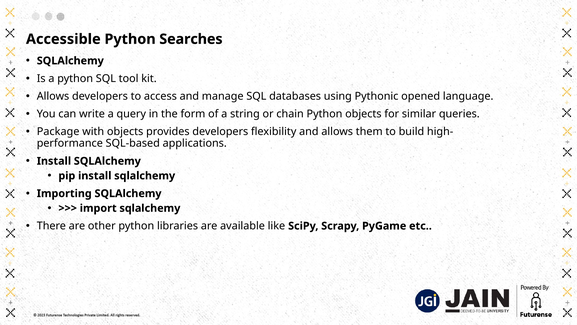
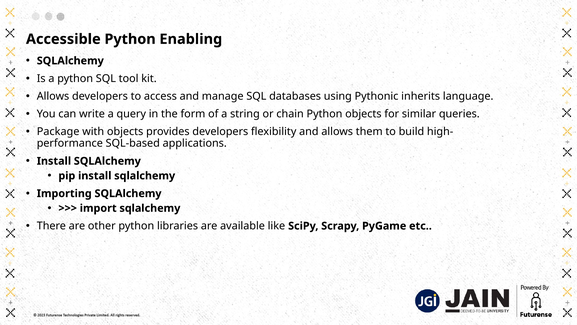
Searches: Searches -> Enabling
opened: opened -> inherits
